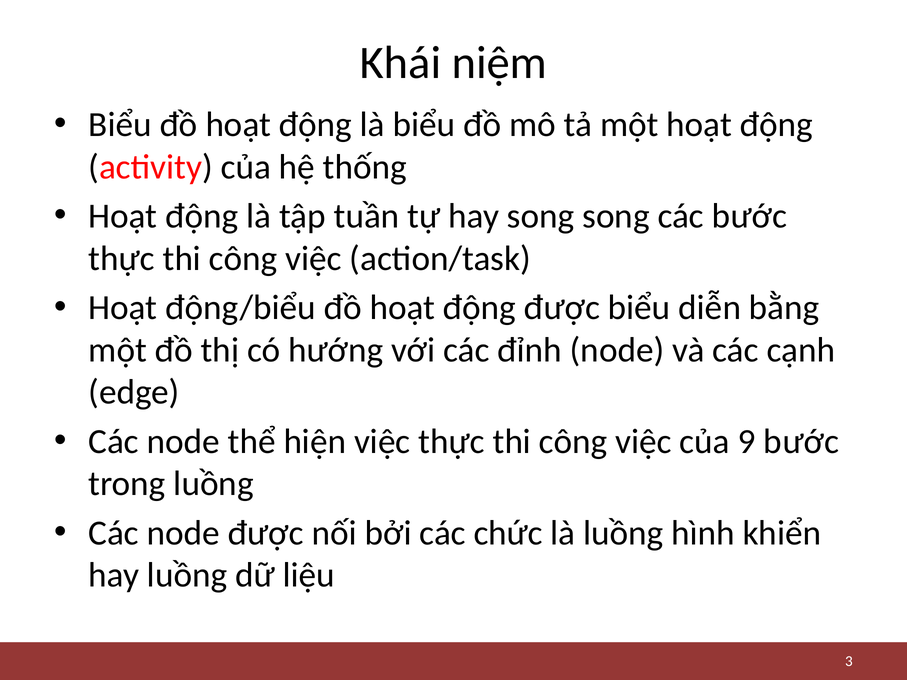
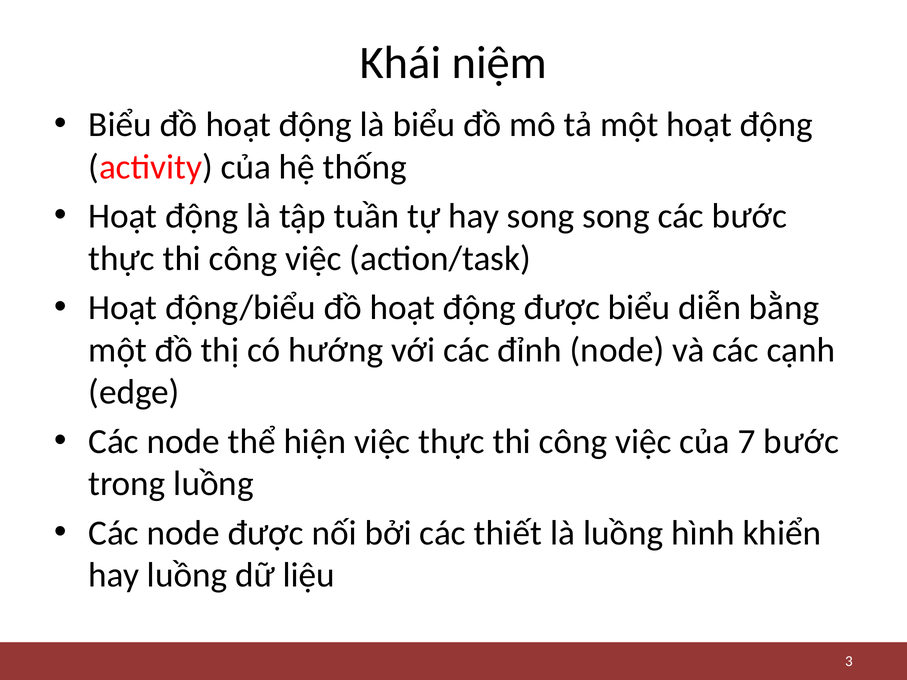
9: 9 -> 7
chức: chức -> thiết
